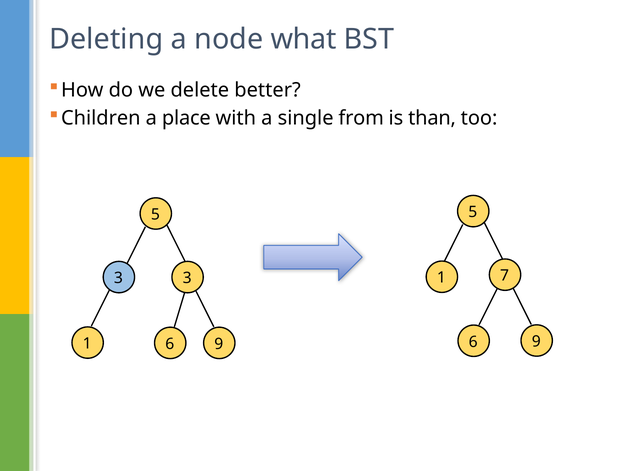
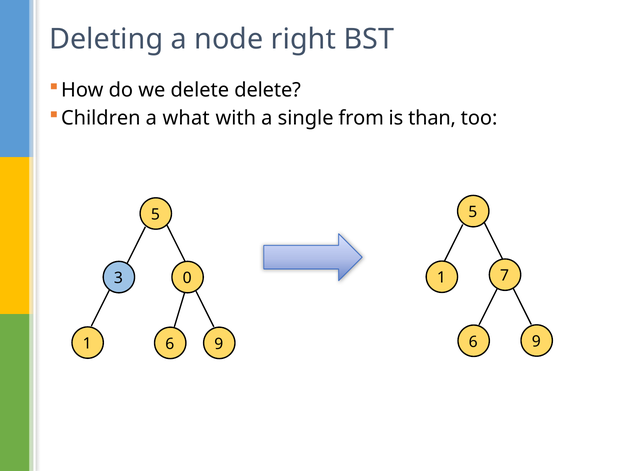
what: what -> right
delete better: better -> delete
place: place -> what
3 3: 3 -> 0
